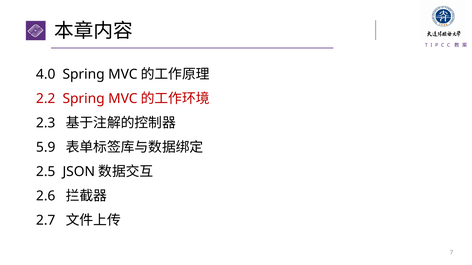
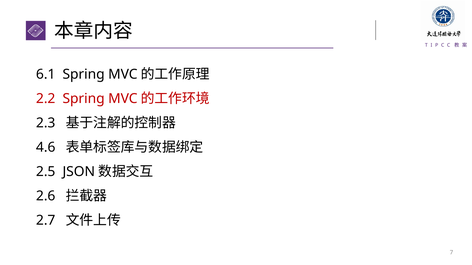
4.0: 4.0 -> 6.1
5.9: 5.9 -> 4.6
